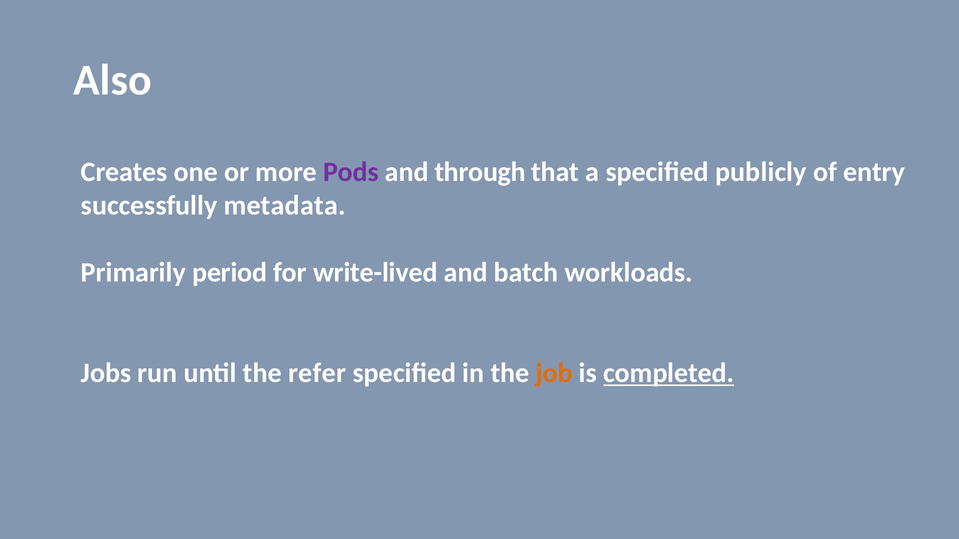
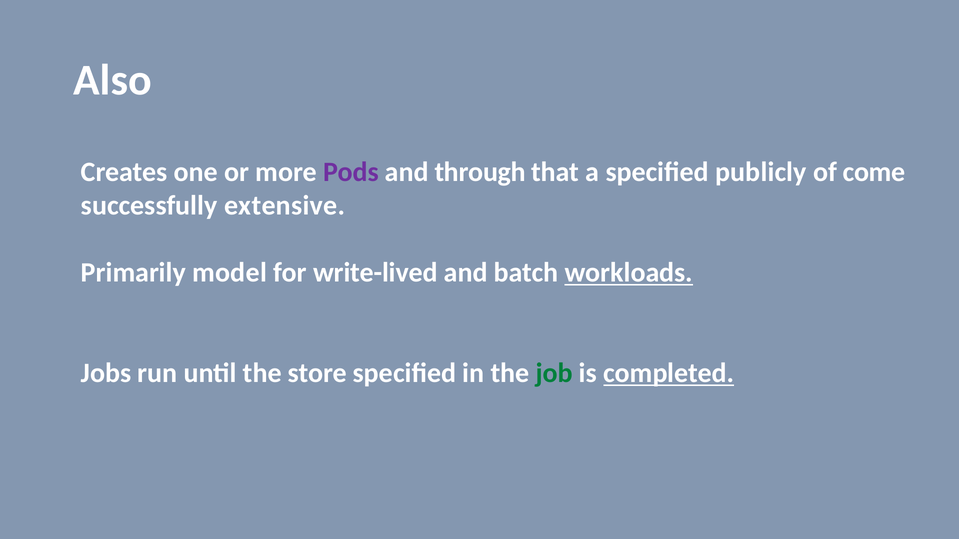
entry: entry -> come
metadata: metadata -> extensive
period: period -> model
workloads underline: none -> present
refer: refer -> store
job colour: orange -> green
